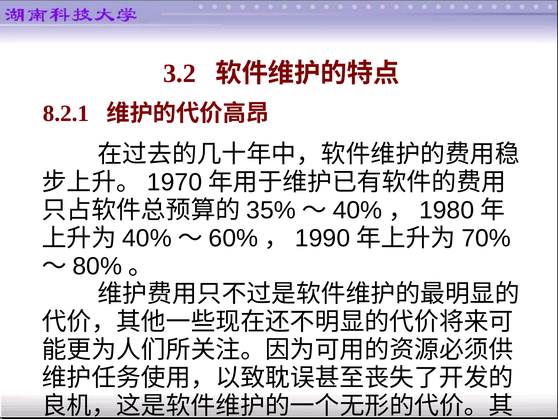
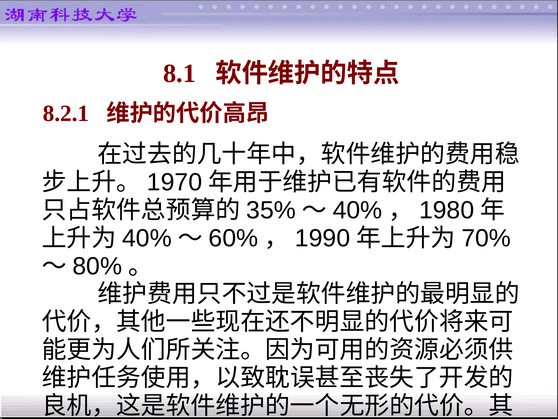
3.2: 3.2 -> 8.1
